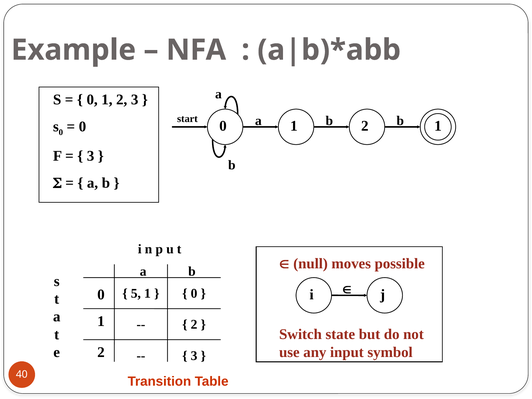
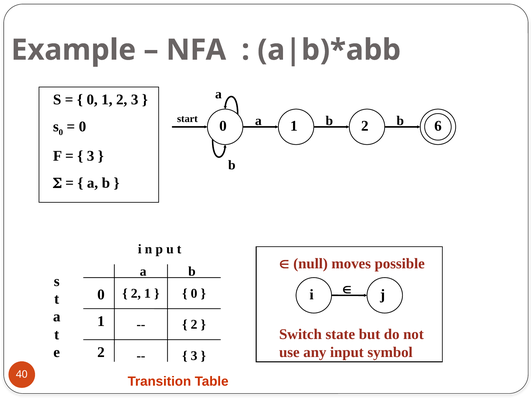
1 at (438, 126): 1 -> 6
5 at (136, 294): 5 -> 2
